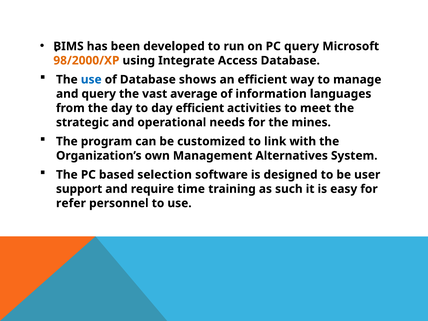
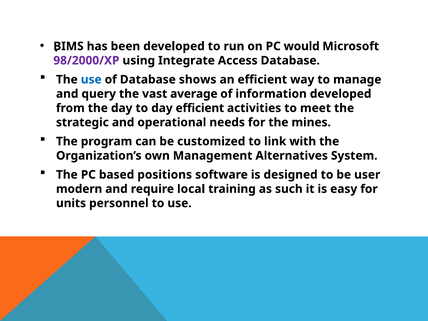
PC query: query -> would
98/2000/XP colour: orange -> purple
information languages: languages -> developed
selection: selection -> positions
support: support -> modern
time: time -> local
refer: refer -> units
